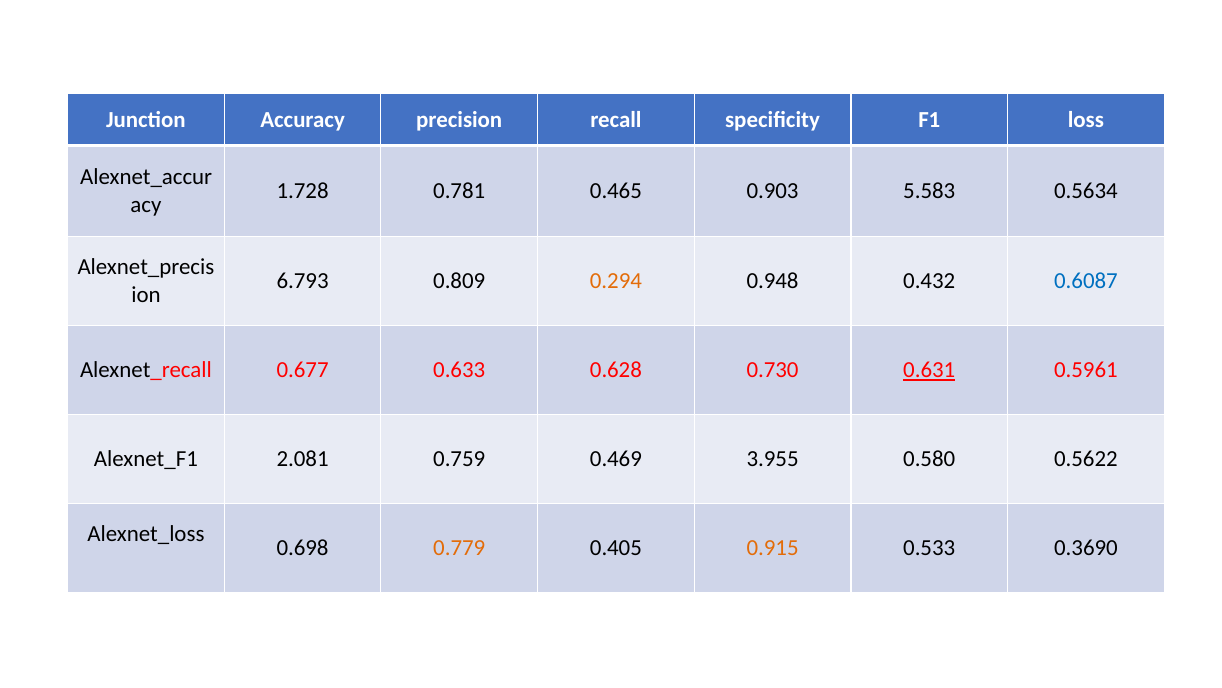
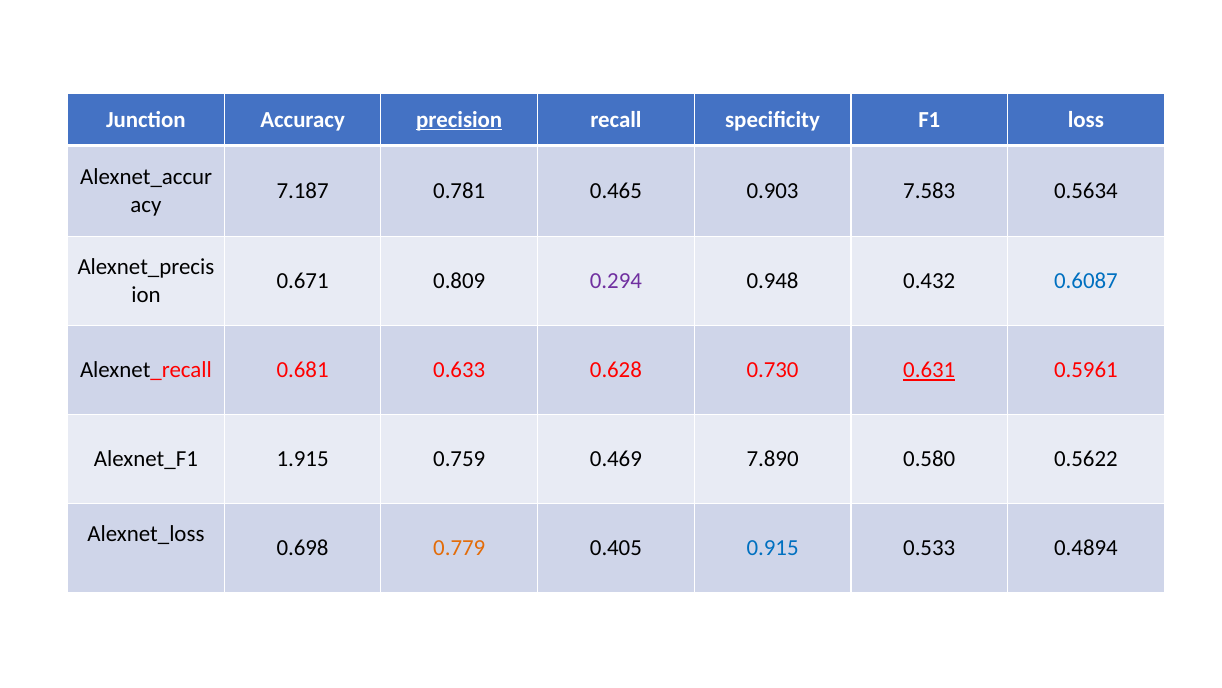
precision underline: none -> present
1.728: 1.728 -> 7.187
5.583: 5.583 -> 7.583
6.793: 6.793 -> 0.671
0.294 colour: orange -> purple
0.677: 0.677 -> 0.681
2.081: 2.081 -> 1.915
3.955: 3.955 -> 7.890
0.915 colour: orange -> blue
0.3690: 0.3690 -> 0.4894
